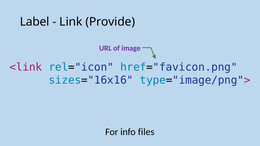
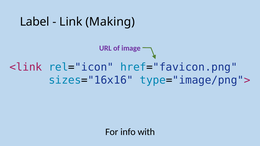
Provide: Provide -> Making
files: files -> with
